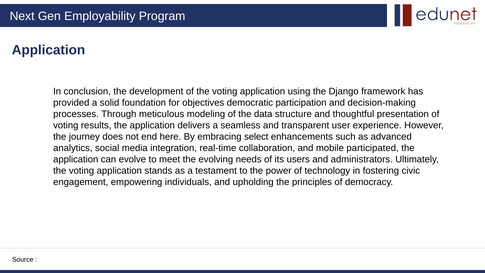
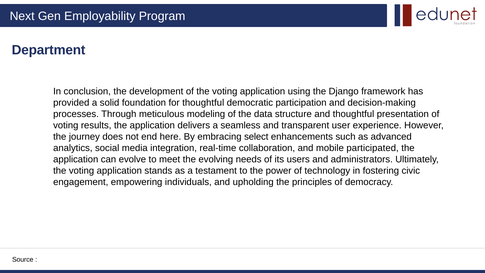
Application at (48, 50): Application -> Department
for objectives: objectives -> thoughtful
